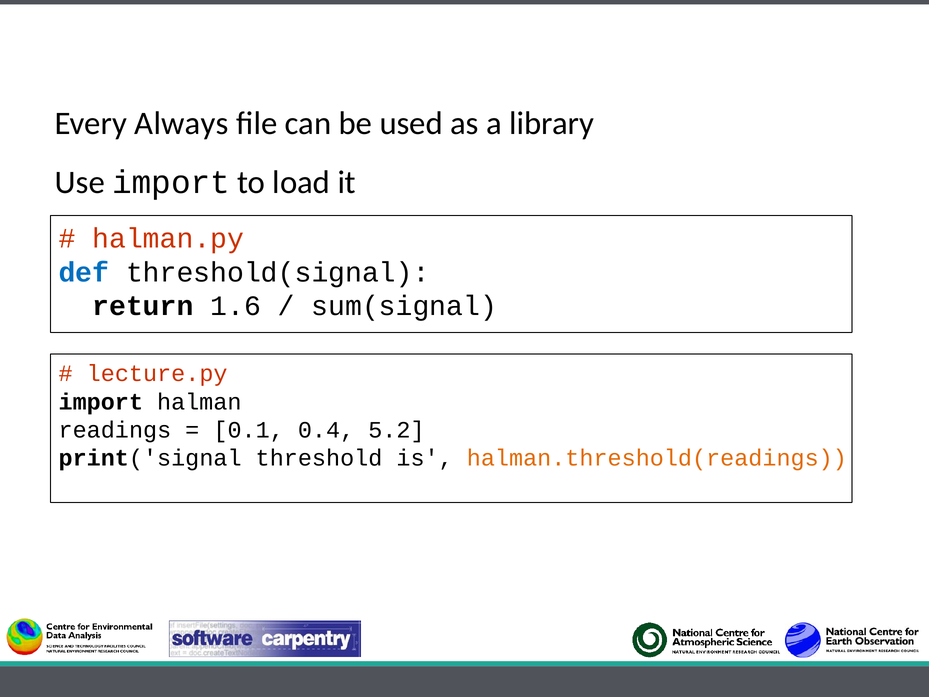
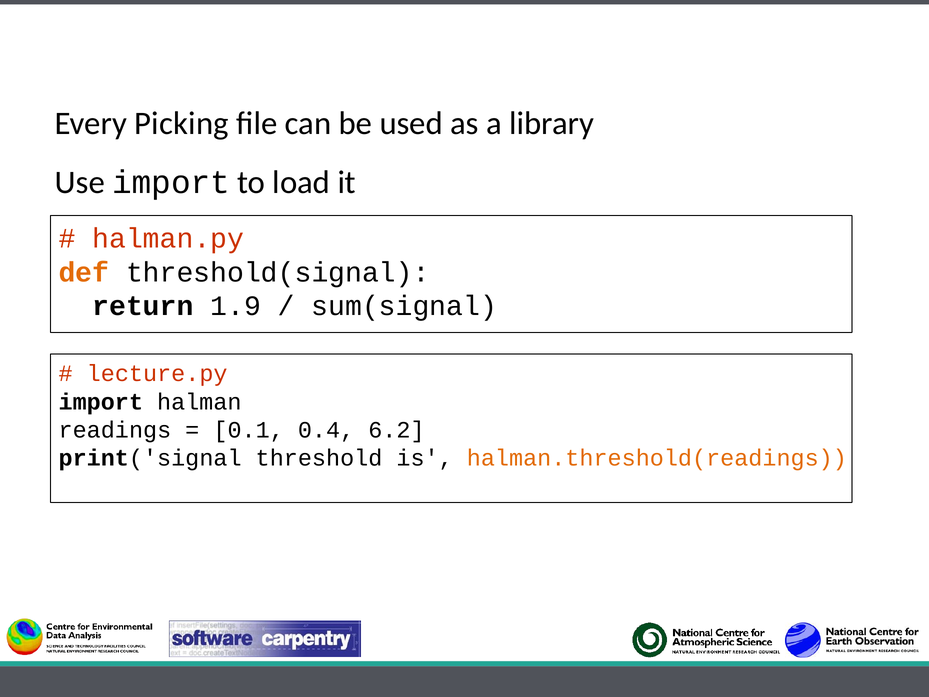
Always: Always -> Picking
def colour: blue -> orange
1.6: 1.6 -> 1.9
5.2: 5.2 -> 6.2
